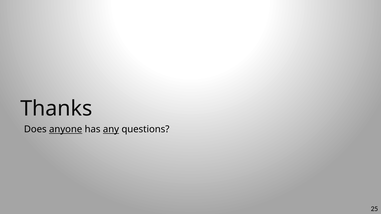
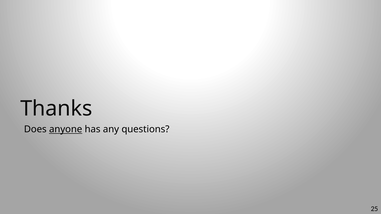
any underline: present -> none
